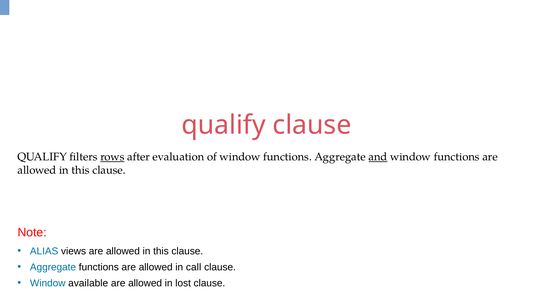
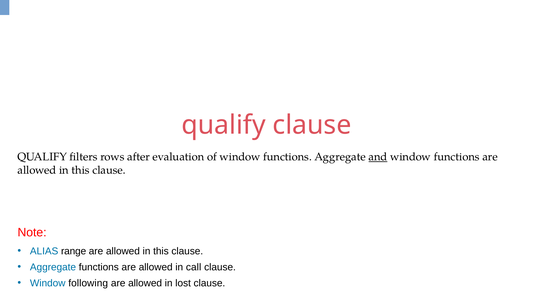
rows underline: present -> none
views: views -> range
available: available -> following
